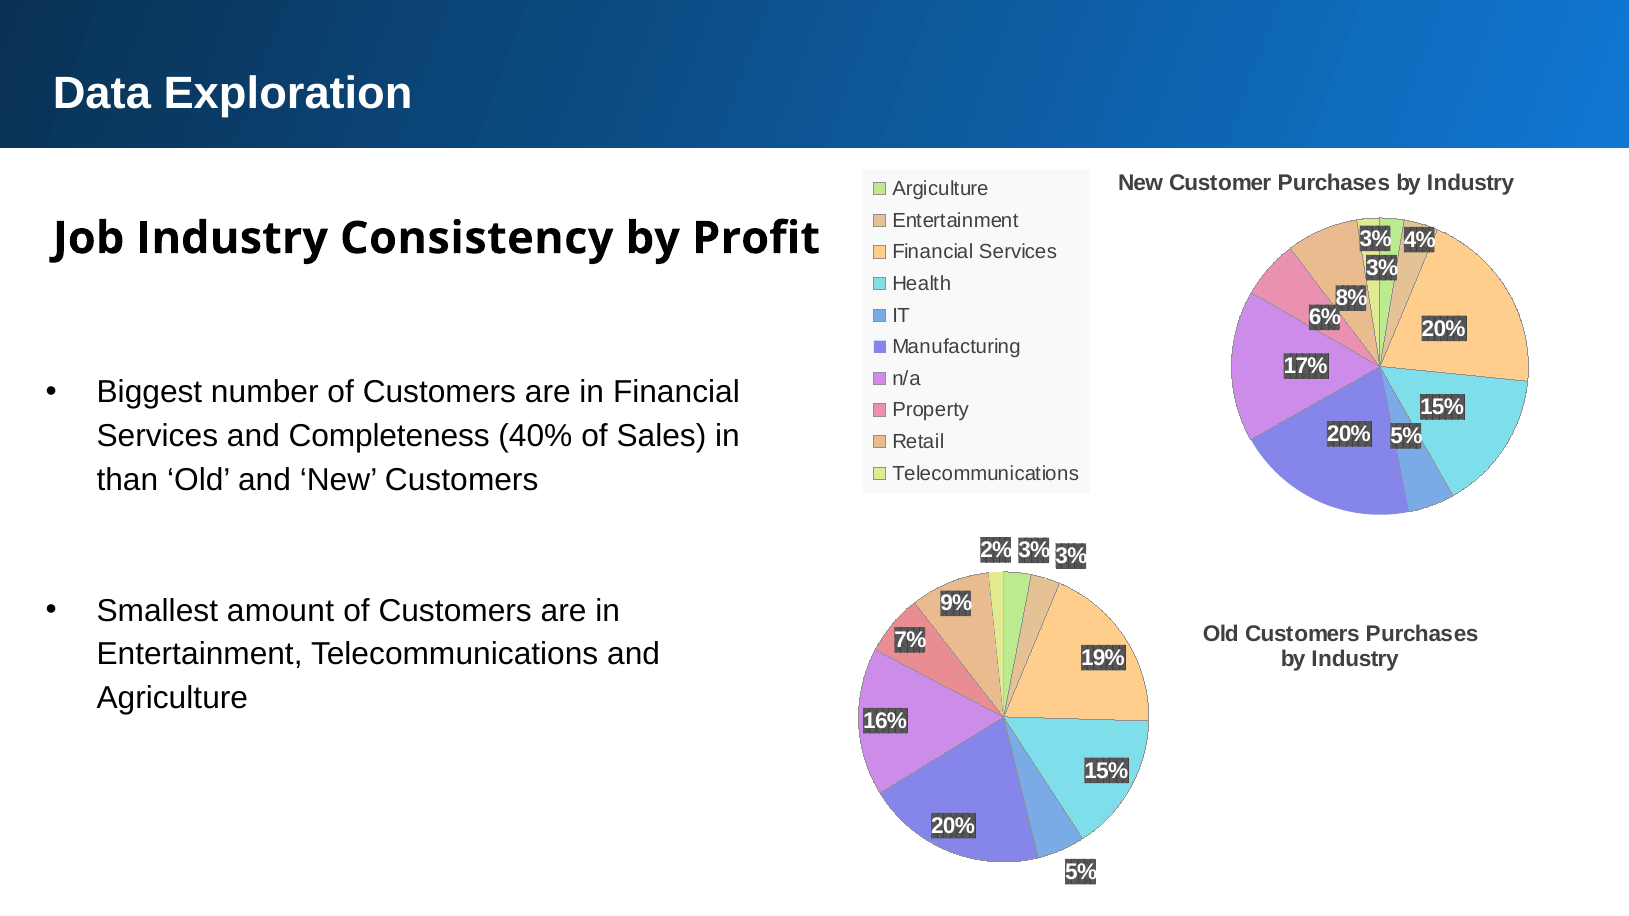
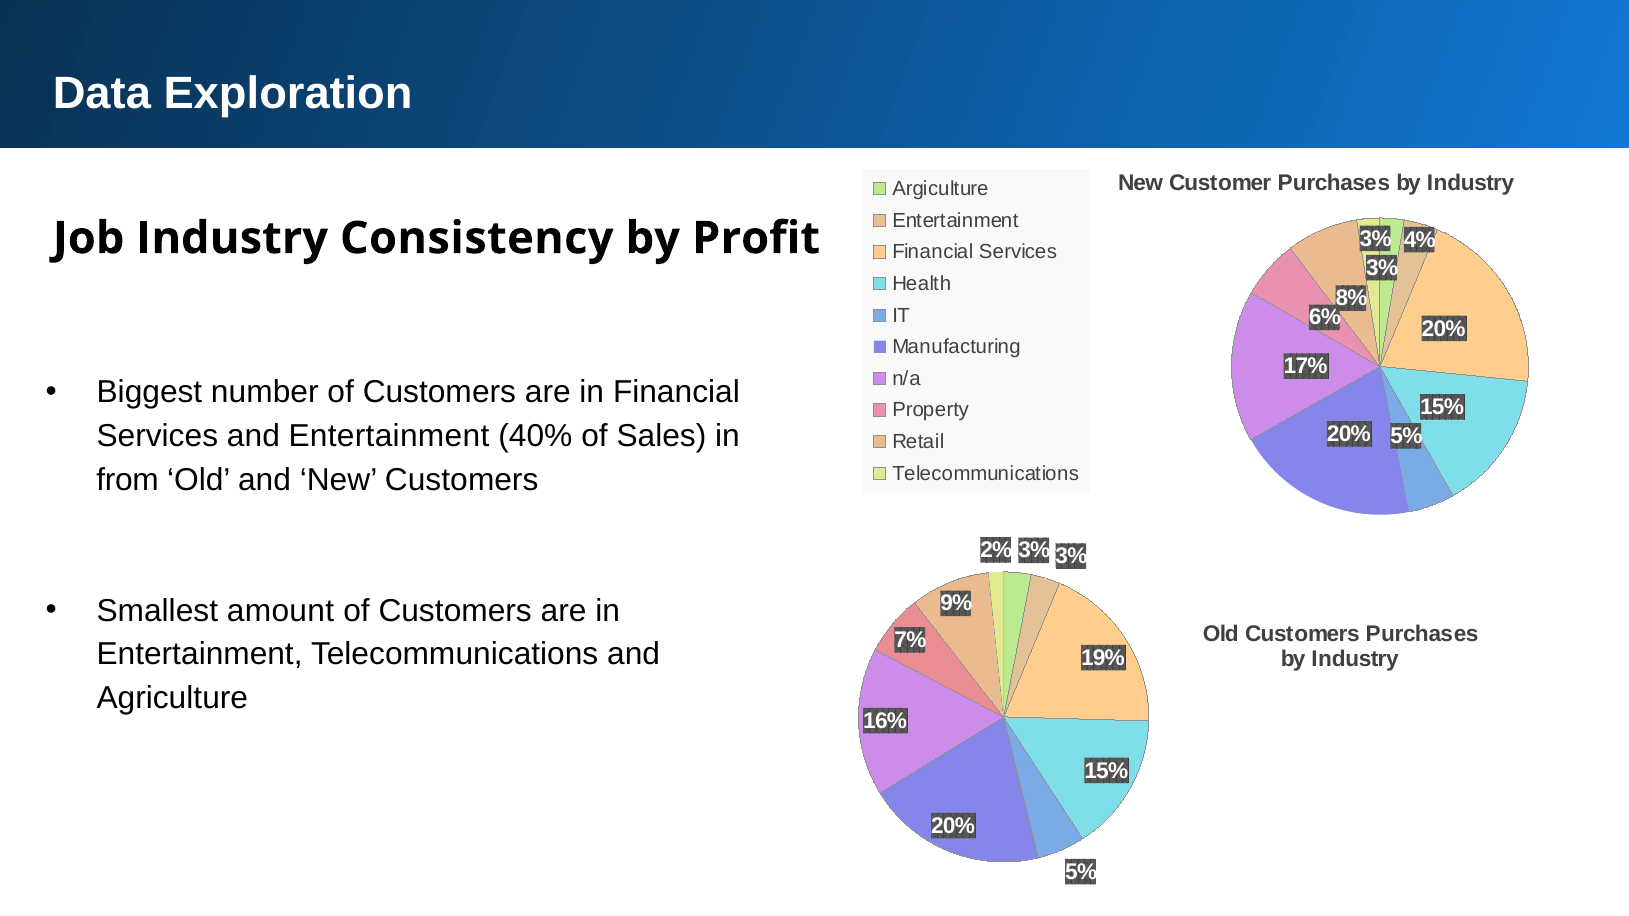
and Completeness: Completeness -> Entertainment
than: than -> from
